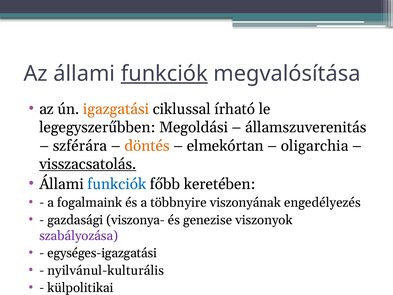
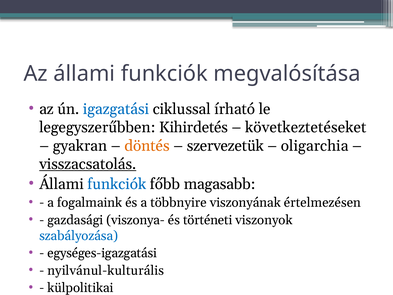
funkciók at (164, 74) underline: present -> none
igazgatási colour: orange -> blue
Megoldási: Megoldási -> Kihirdetés
államszuverenitás: államszuverenitás -> következtetéseket
szférára: szférára -> gyakran
elmekórtan: elmekórtan -> szervezetük
keretében: keretében -> magasabb
engedélyezés: engedélyezés -> értelmezésen
genezise: genezise -> történeti
szabályozása colour: purple -> blue
